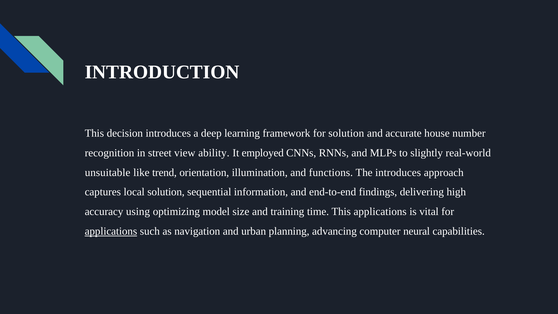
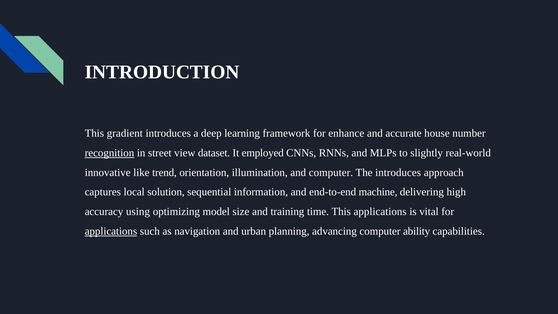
decision: decision -> gradient
for solution: solution -> enhance
recognition underline: none -> present
ability: ability -> dataset
unsuitable: unsuitable -> innovative
and functions: functions -> computer
findings: findings -> machine
neural: neural -> ability
